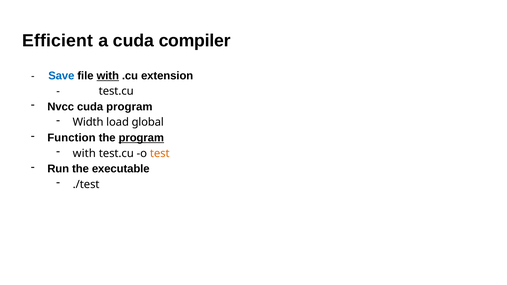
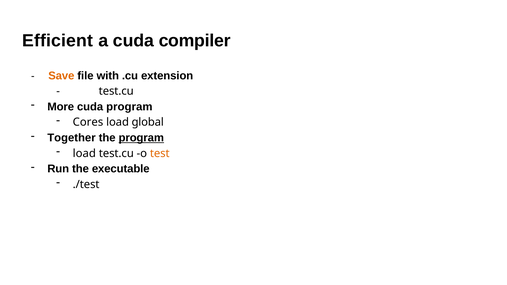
Save colour: blue -> orange
with at (108, 76) underline: present -> none
Nvcc: Nvcc -> More
Width: Width -> Cores
Function: Function -> Together
with at (84, 153): with -> load
